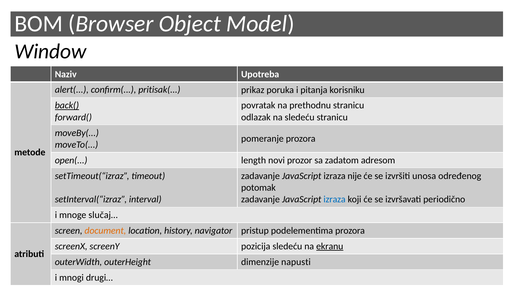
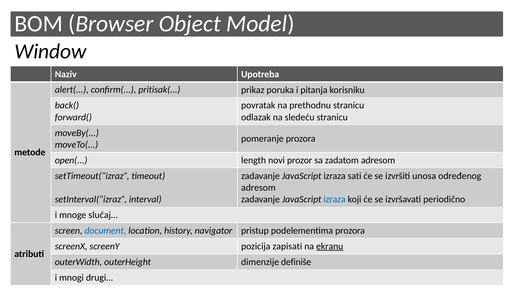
back( underline: present -> none
nije: nije -> sati
potomak at (258, 188): potomak -> adresom
document colour: orange -> blue
pozicija sledeću: sledeću -> zapisati
napusti: napusti -> definiše
